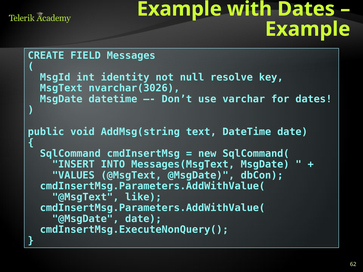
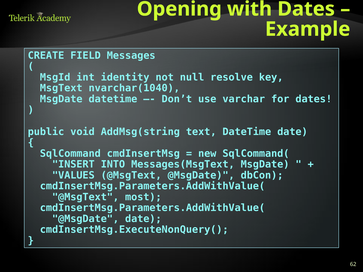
Example at (179, 9): Example -> Opening
nvarchar(3026: nvarchar(3026 -> nvarchar(1040
like: like -> most
